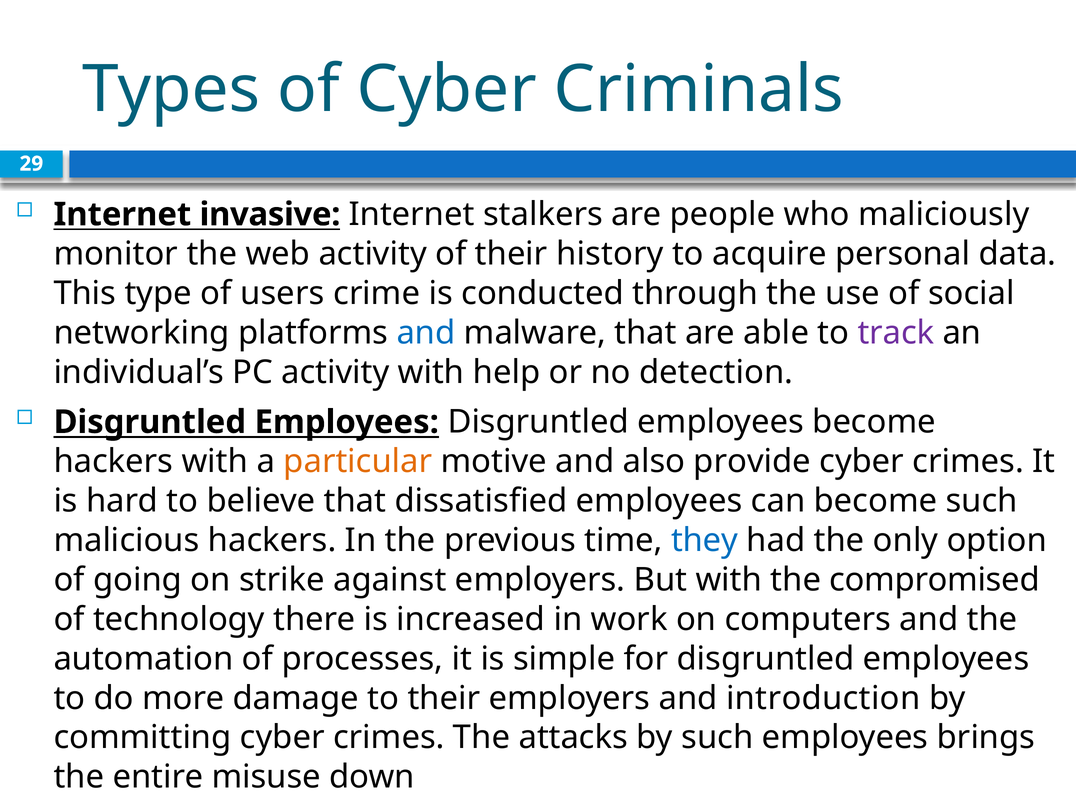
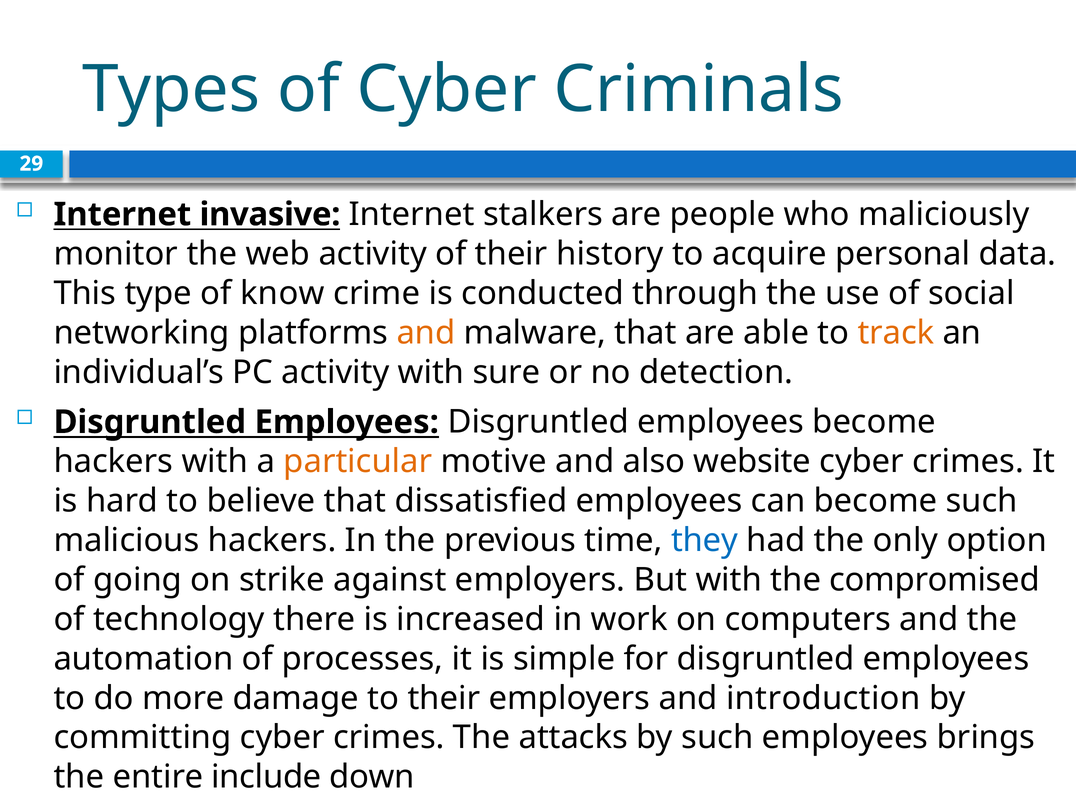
users: users -> know
and at (426, 333) colour: blue -> orange
track colour: purple -> orange
help: help -> sure
provide: provide -> website
misuse: misuse -> include
